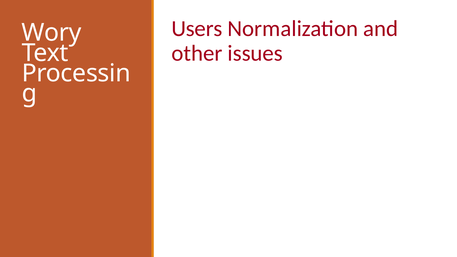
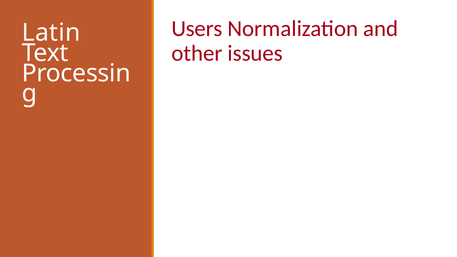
Wory: Wory -> Latin
